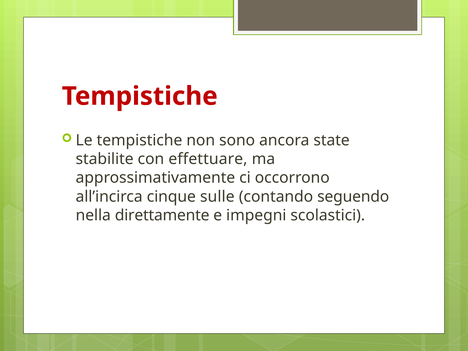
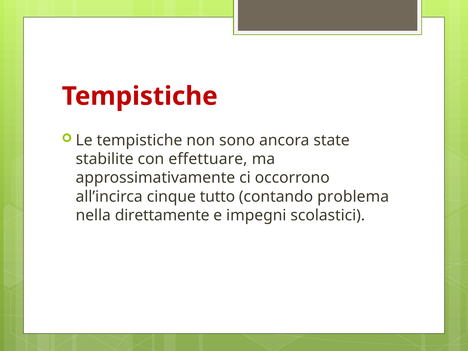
sulle: sulle -> tutto
seguendo: seguendo -> problema
